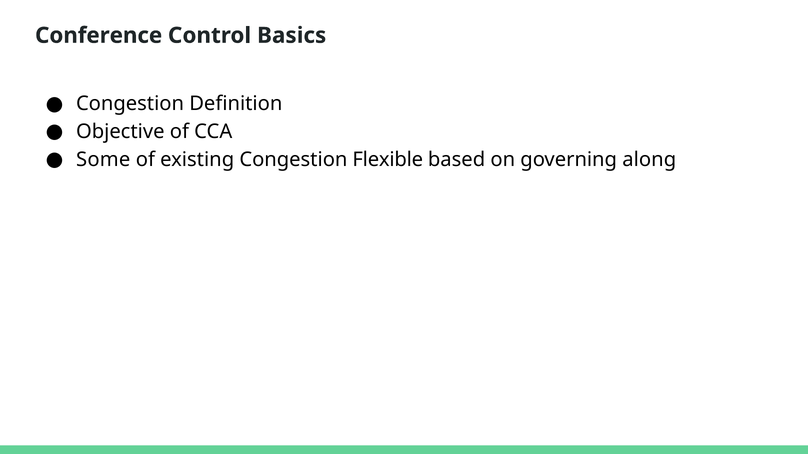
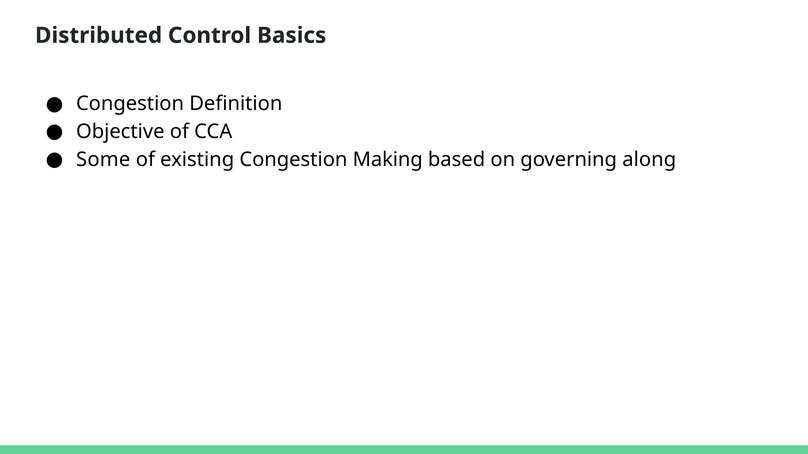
Conference: Conference -> Distributed
Flexible: Flexible -> Making
